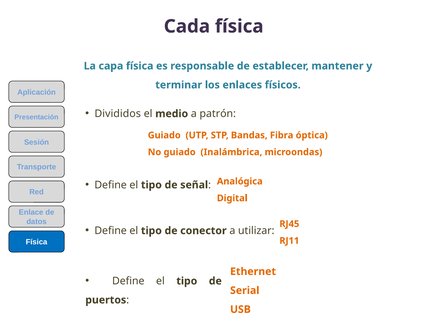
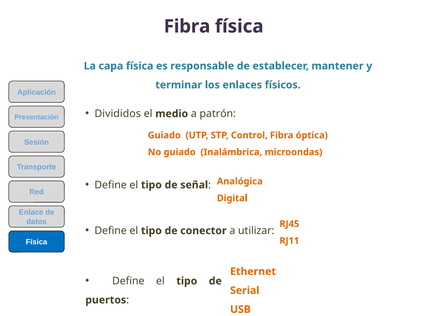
Cada at (187, 26): Cada -> Fibra
Bandas: Bandas -> Control
